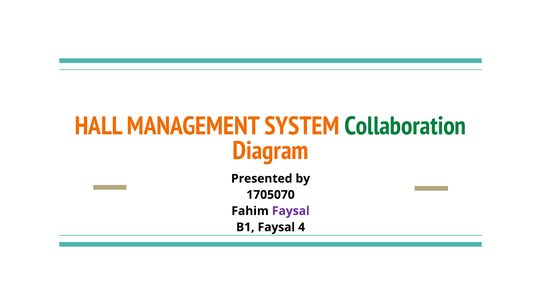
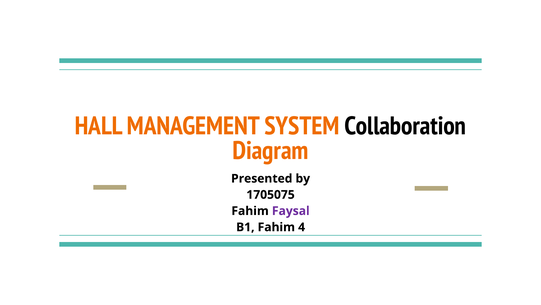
Collaboration colour: green -> black
1705070: 1705070 -> 1705075
B1 Faysal: Faysal -> Fahim
